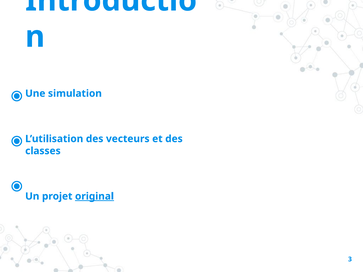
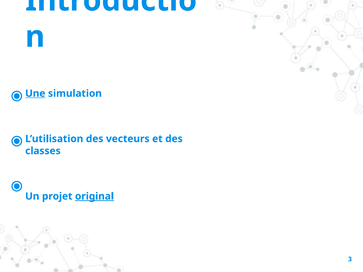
Une underline: none -> present
